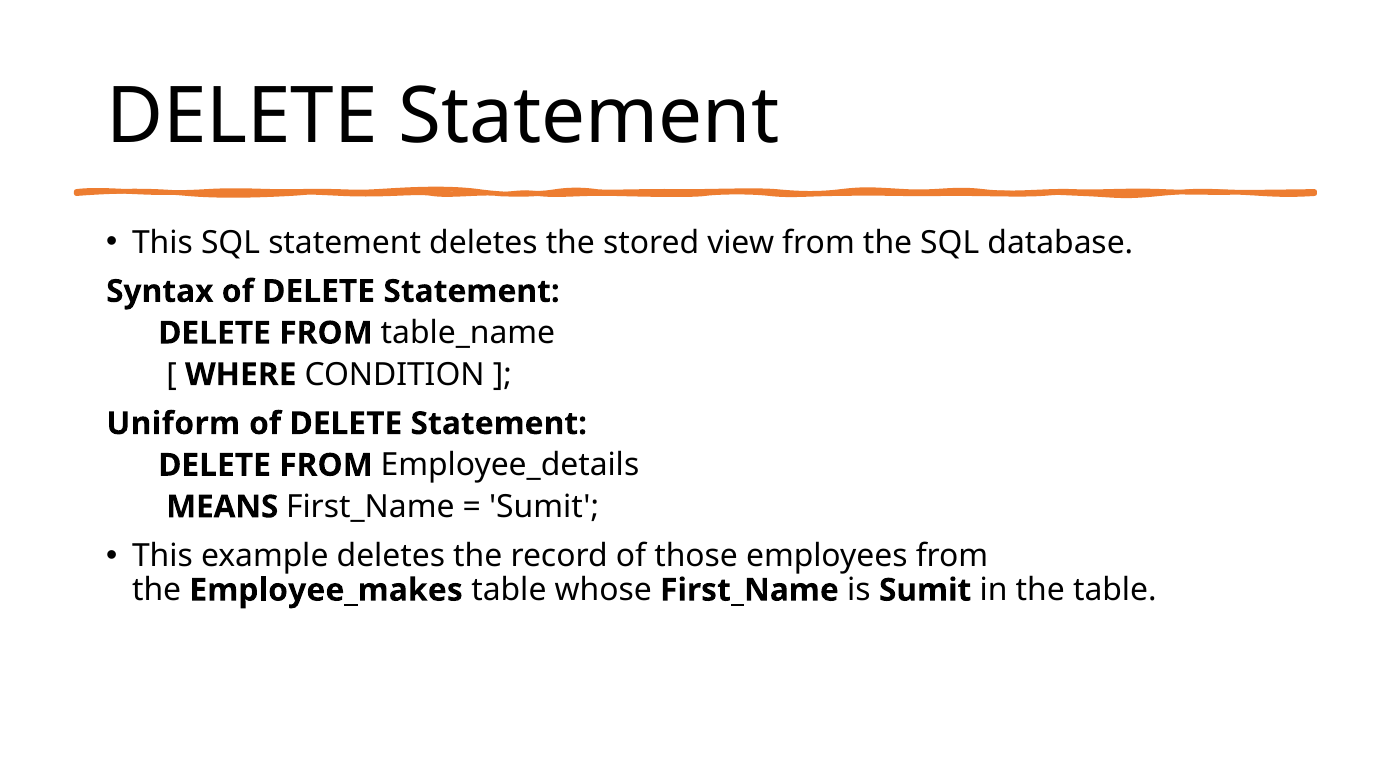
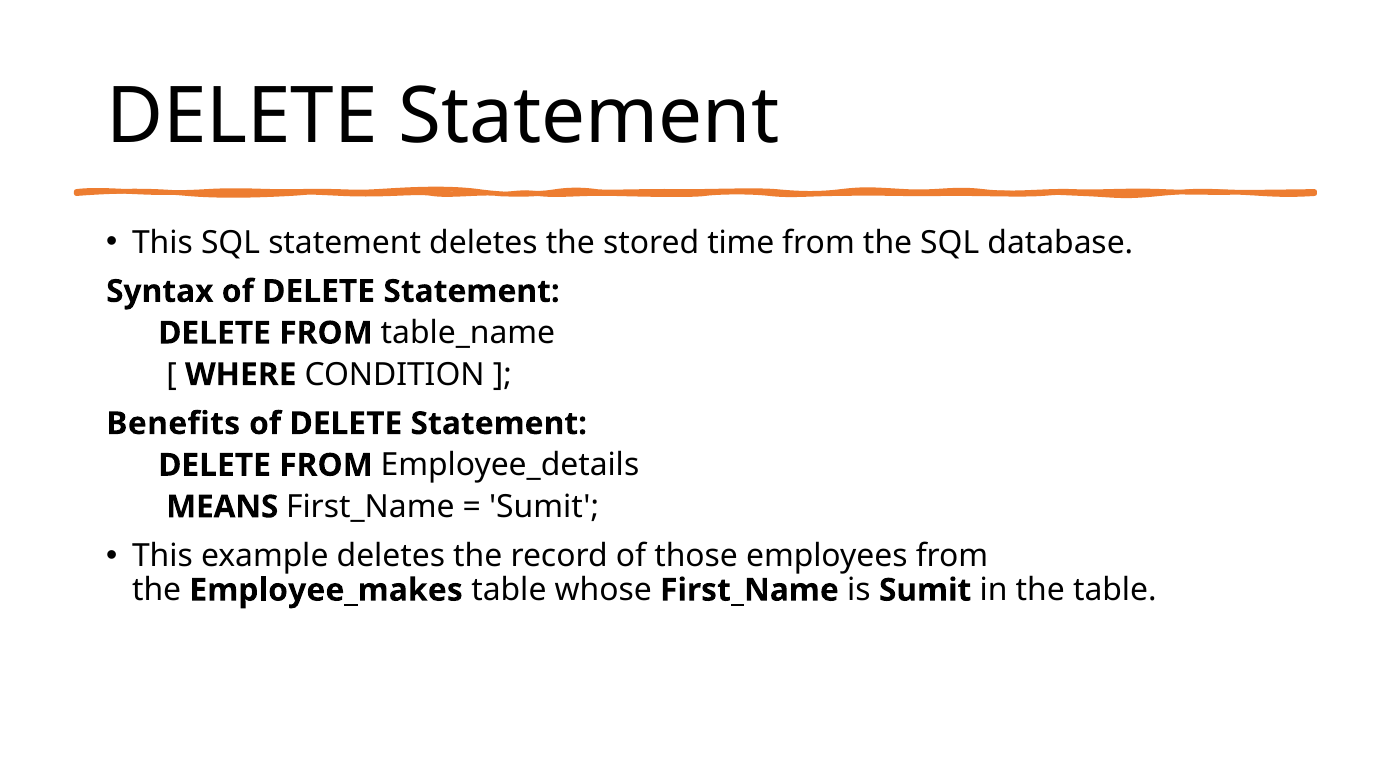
view: view -> time
Uniform: Uniform -> Benefits
